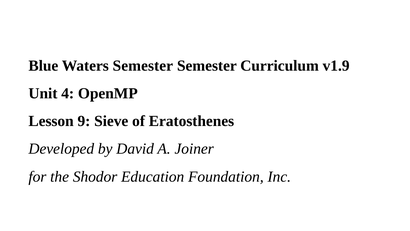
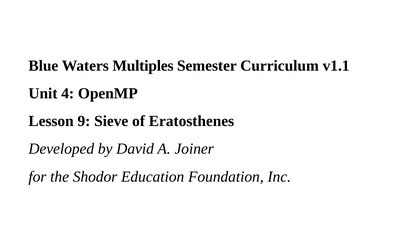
Waters Semester: Semester -> Multiples
v1.9: v1.9 -> v1.1
